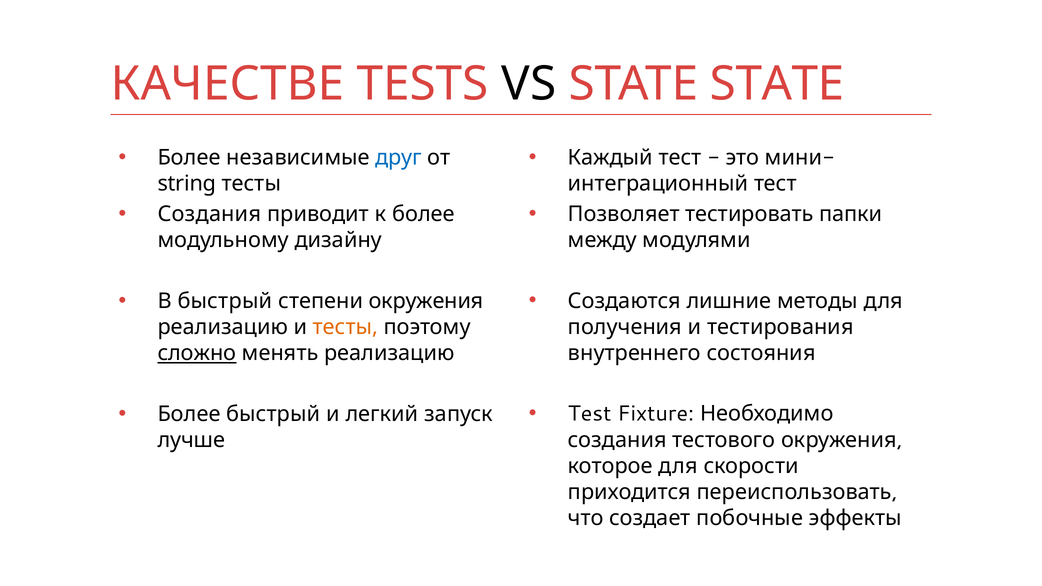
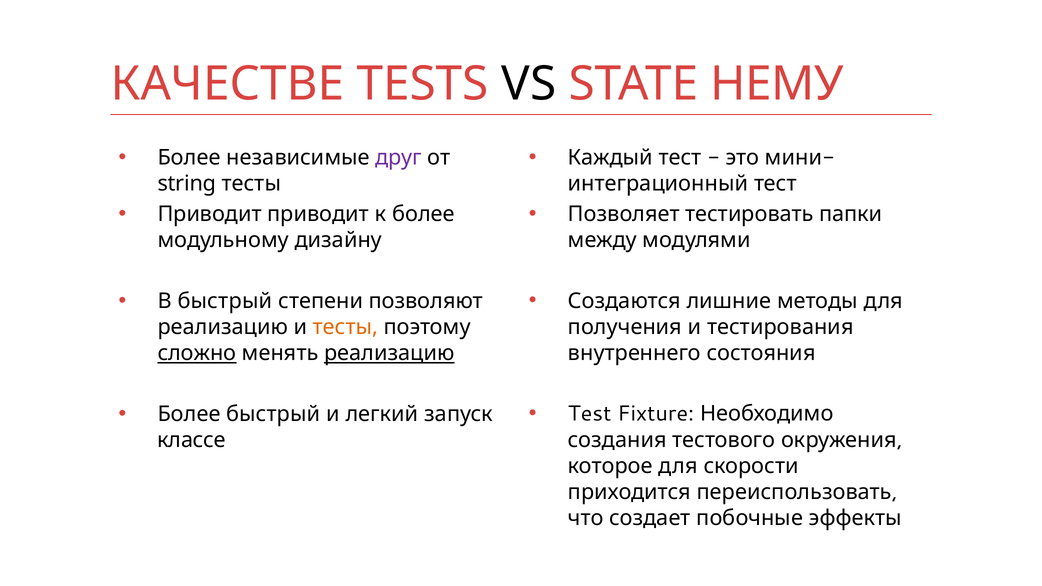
STATE STATE: STATE -> НЕМУ
друг colour: blue -> purple
Создания at (209, 214): Создания -> Приводит
степени окружения: окружения -> позволяют
реализацию at (389, 353) underline: none -> present
лучше: лучше -> классе
